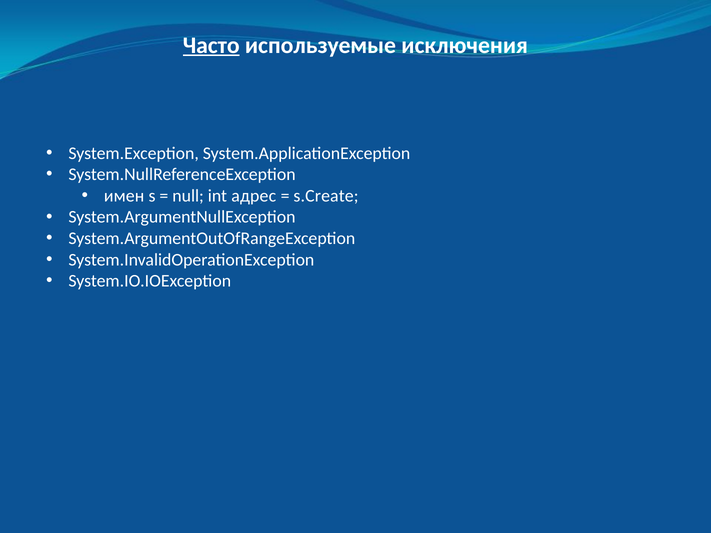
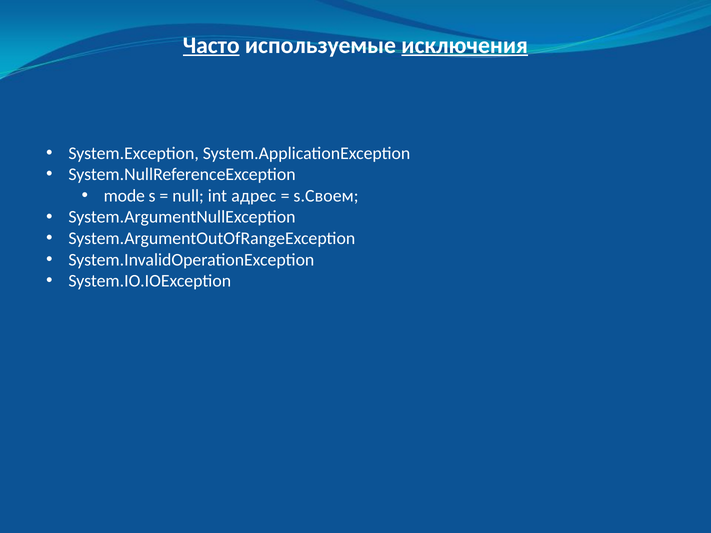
исключения underline: none -> present
имен: имен -> mode
s.Create: s.Create -> s.Своем
